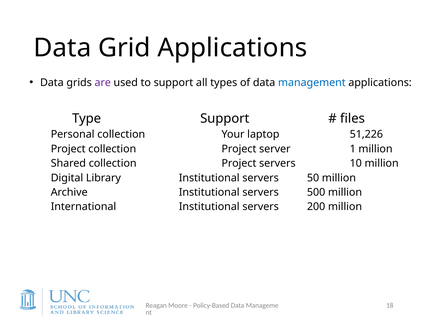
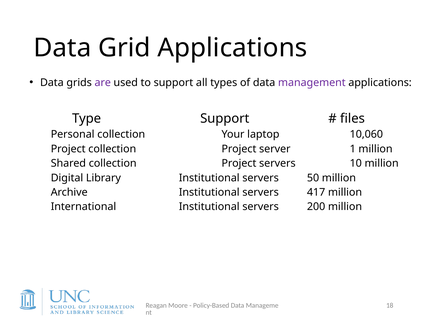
management colour: blue -> purple
51,226: 51,226 -> 10,060
500: 500 -> 417
